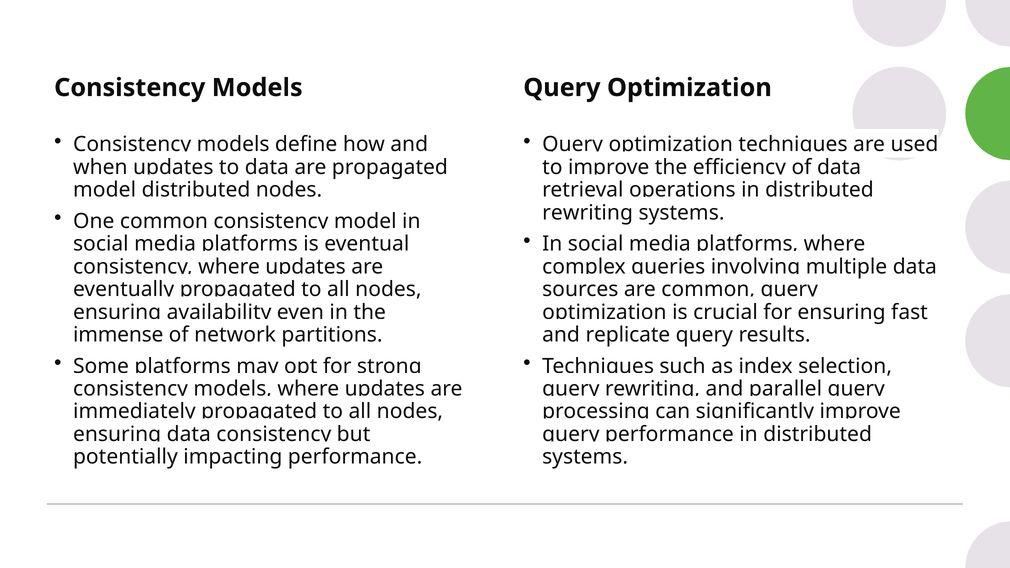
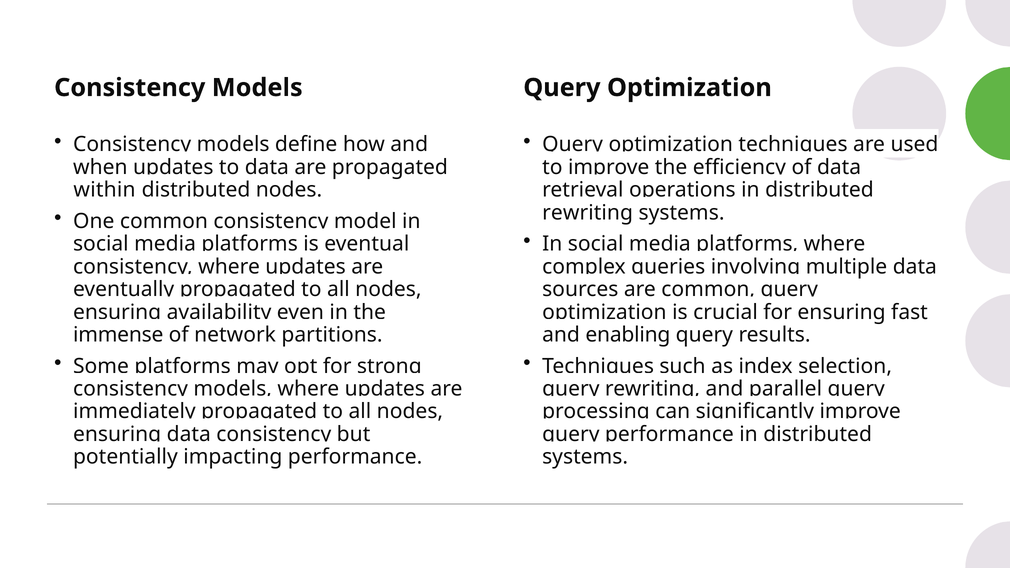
model at (105, 190): model -> within
replicate: replicate -> enabling
